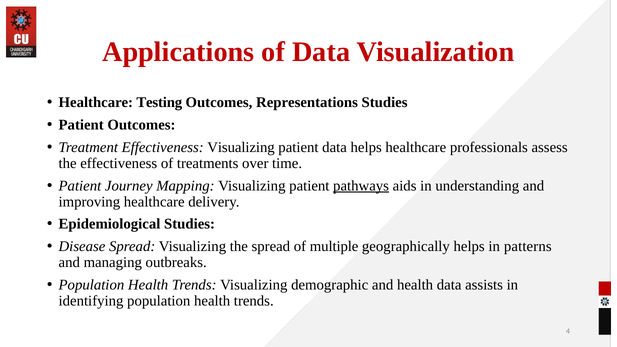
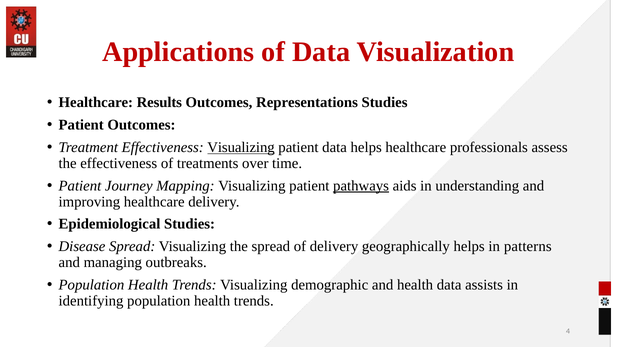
Testing: Testing -> Results
Visualizing at (241, 147) underline: none -> present
of multiple: multiple -> delivery
